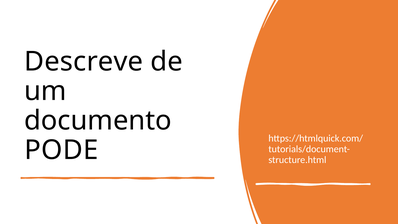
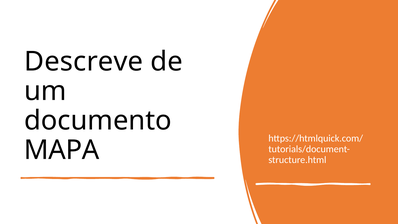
PODE: PODE -> MAPA
